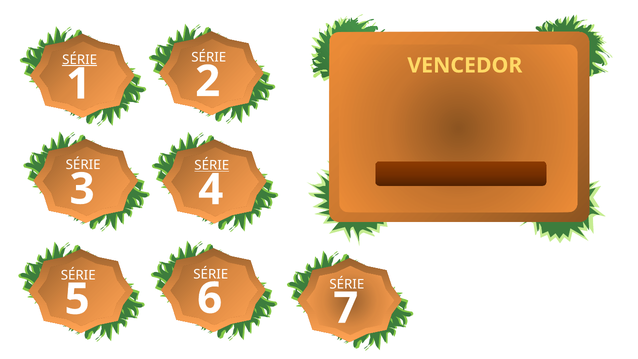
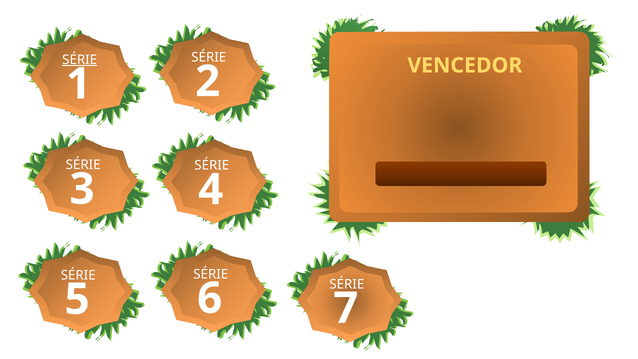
SÉRIE at (212, 165) underline: present -> none
